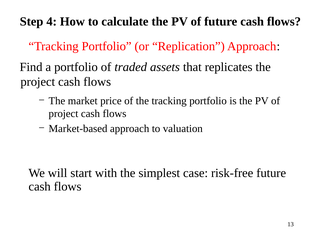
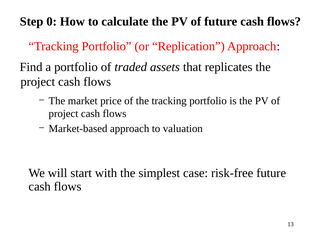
4: 4 -> 0
